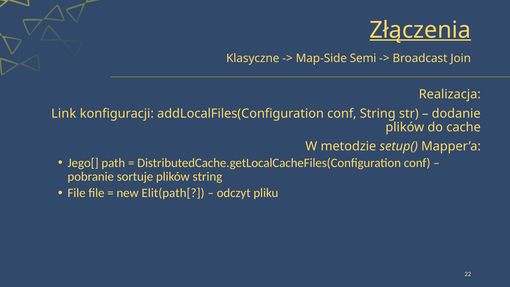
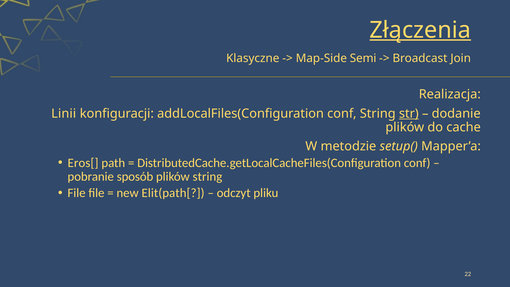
Link: Link -> Linii
str underline: none -> present
Jego[: Jego[ -> Eros[
sortuje: sortuje -> sposób
